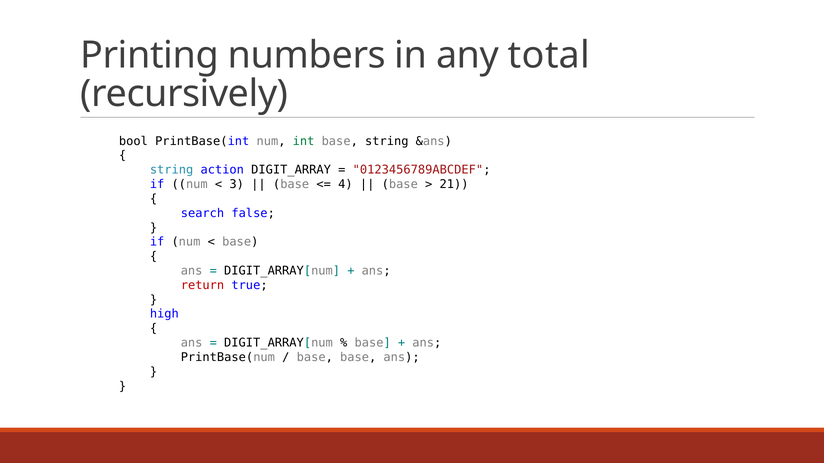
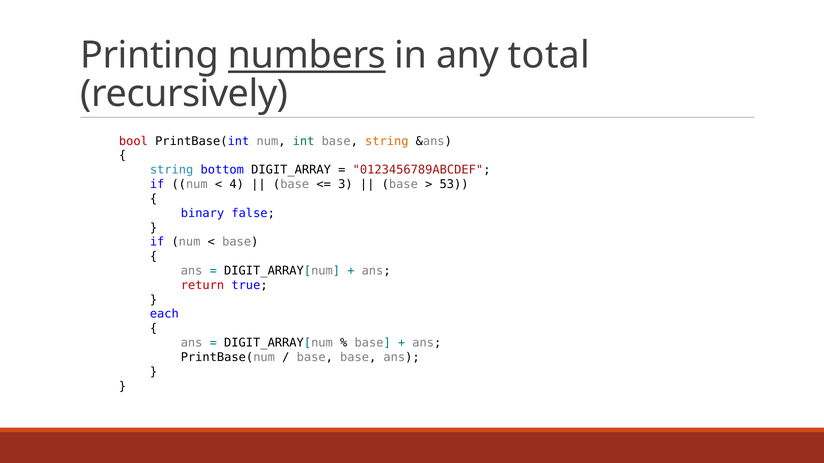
numbers underline: none -> present
bool colour: black -> red
string at (387, 141) colour: black -> orange
action: action -> bottom
3: 3 -> 4
4: 4 -> 3
21: 21 -> 53
search: search -> binary
high: high -> each
